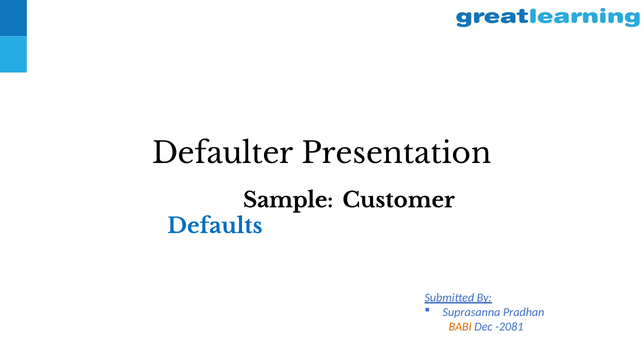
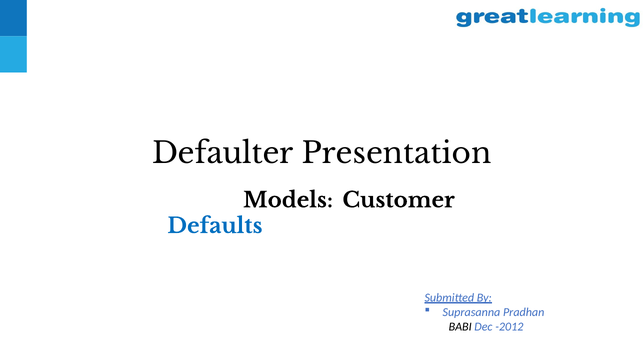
Sample: Sample -> Models
BABI colour: orange -> black
-2081: -2081 -> -2012
